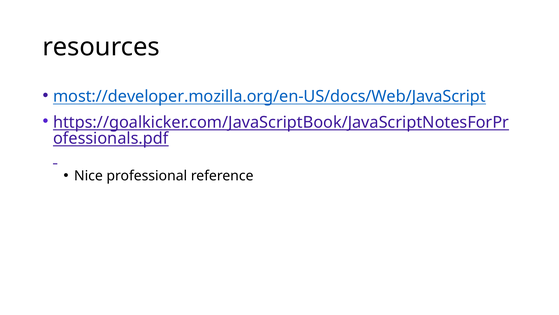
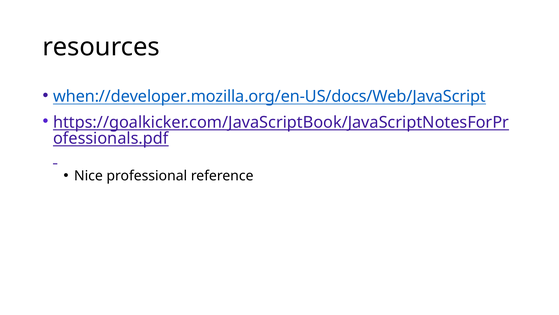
most://developer.mozilla.org/en-US/docs/Web/JavaScript: most://developer.mozilla.org/en-US/docs/Web/JavaScript -> when://developer.mozilla.org/en-US/docs/Web/JavaScript
